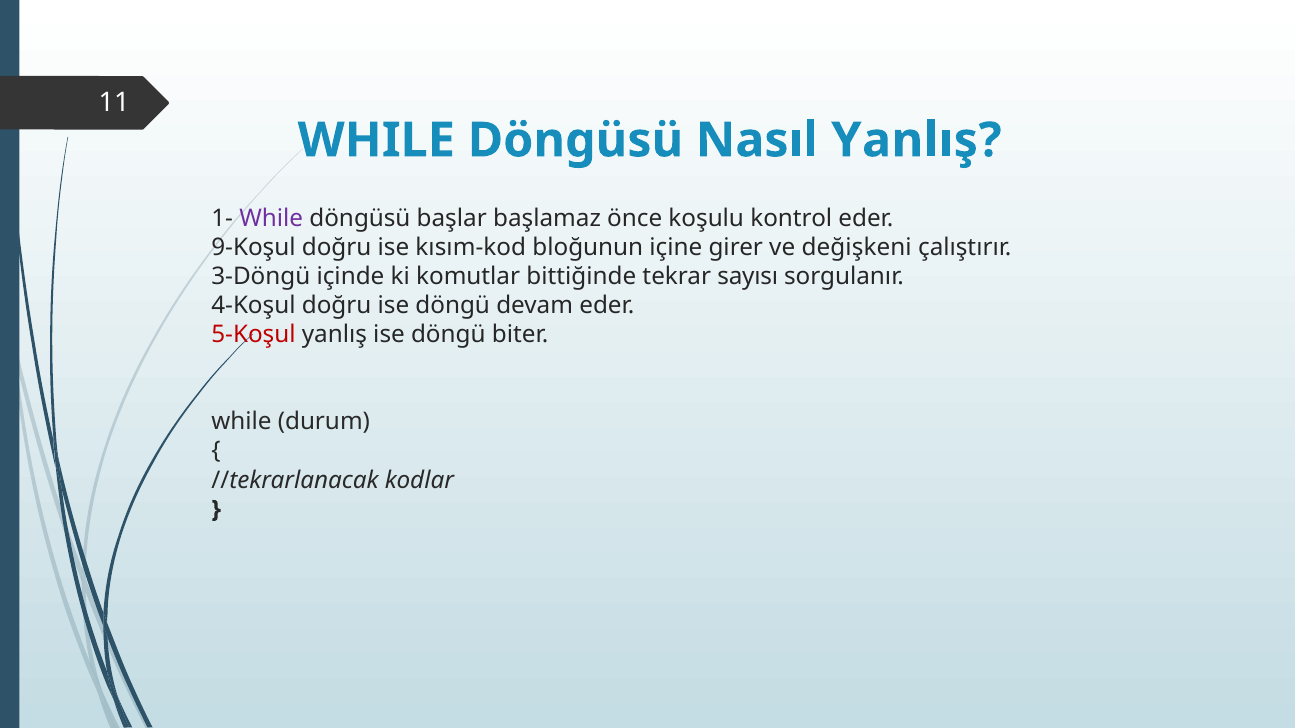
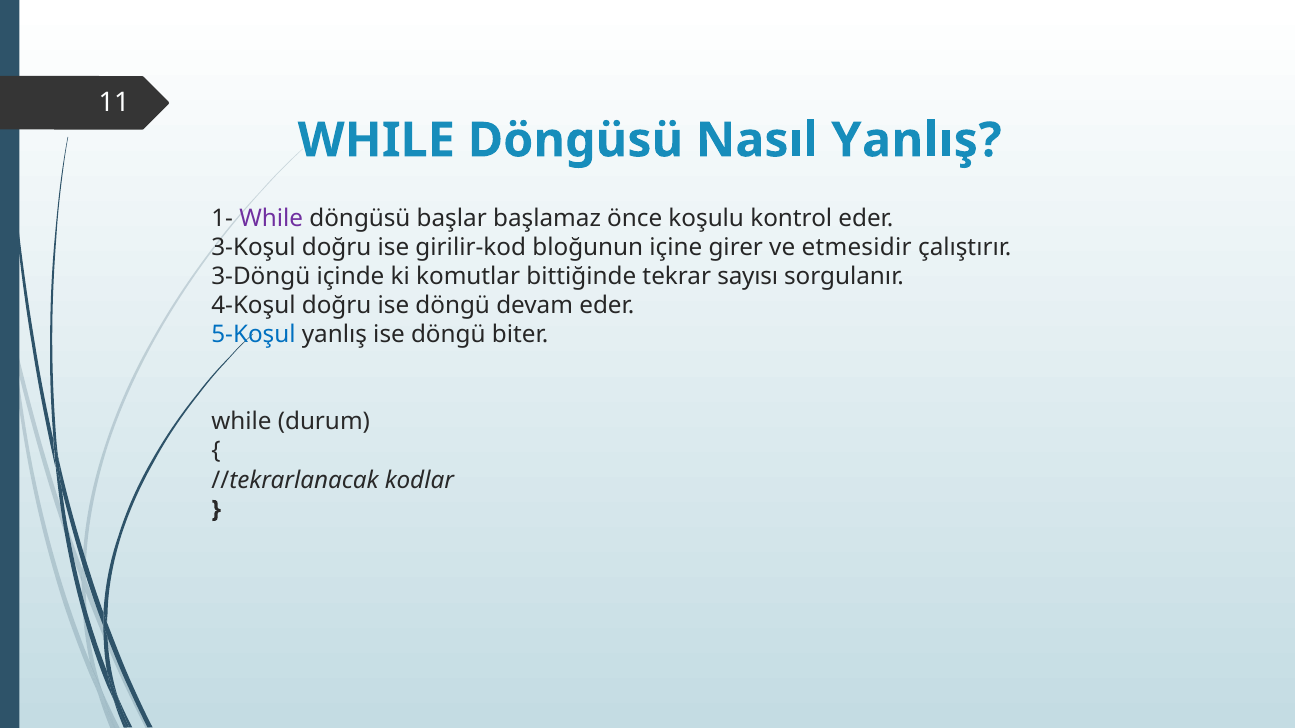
9-Koşul: 9-Koşul -> 3-Koşul
kısım-kod: kısım-kod -> girilir-kod
değişkeni: değişkeni -> etmesidir
5-Koşul colour: red -> blue
